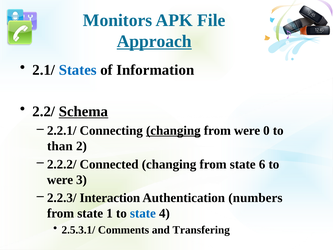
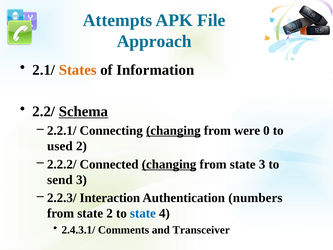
Monitors: Monitors -> Attempts
Approach underline: present -> none
States colour: blue -> orange
than: than -> used
changing at (169, 164) underline: none -> present
state 6: 6 -> 3
were at (60, 180): were -> send
state 1: 1 -> 2
2.5.3.1/: 2.5.3.1/ -> 2.4.3.1/
Transfering: Transfering -> Transceiver
